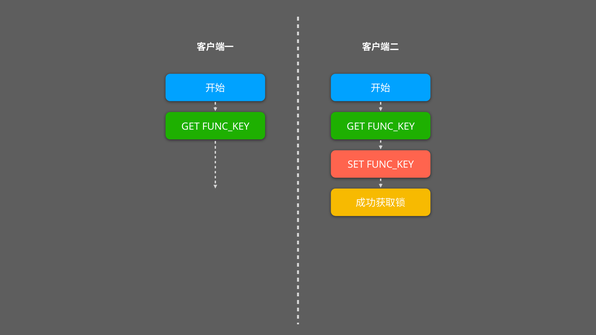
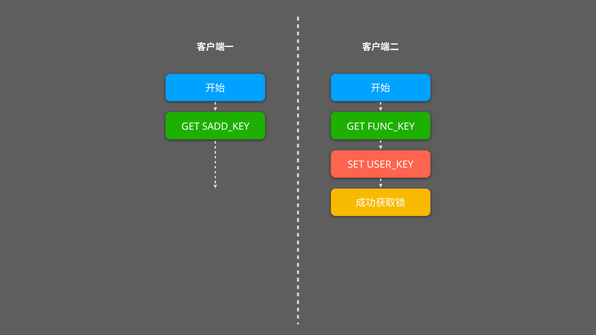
FUNC_KEY at (226, 127): FUNC_KEY -> SADD_KEY
SET FUNC_KEY: FUNC_KEY -> USER_KEY
